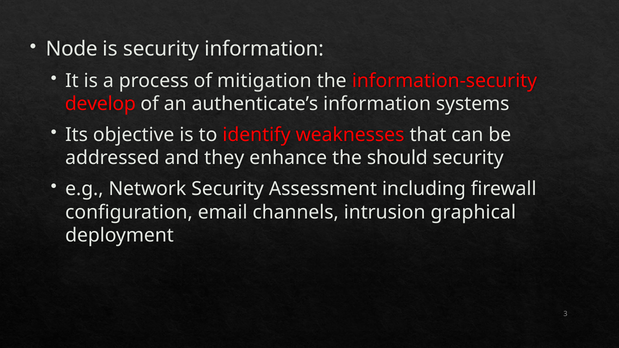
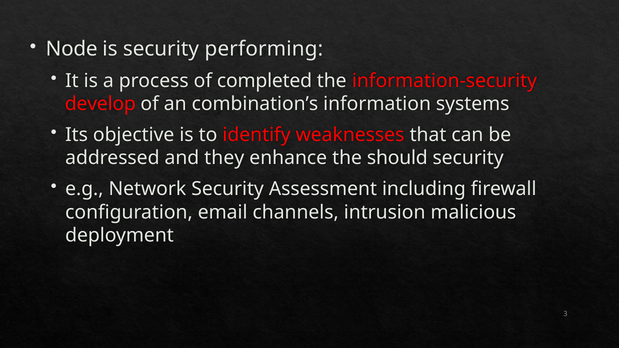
security information: information -> performing
mitigation: mitigation -> completed
authenticate’s: authenticate’s -> combination’s
graphical: graphical -> malicious
